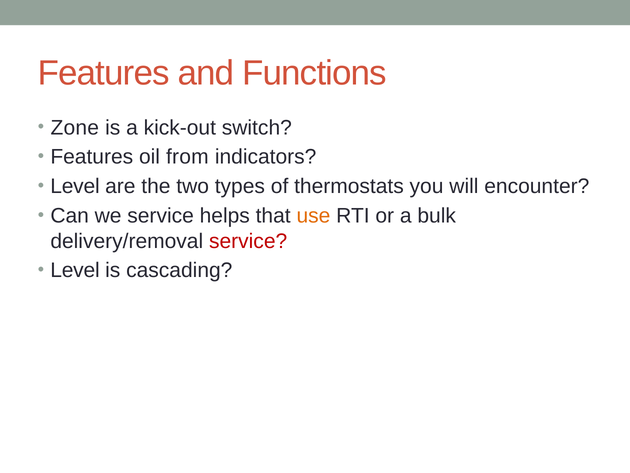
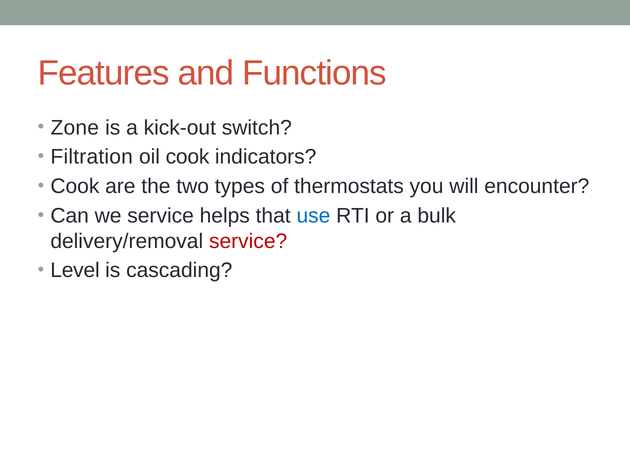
Features at (92, 157): Features -> Filtration
oil from: from -> cook
Level at (75, 186): Level -> Cook
use colour: orange -> blue
